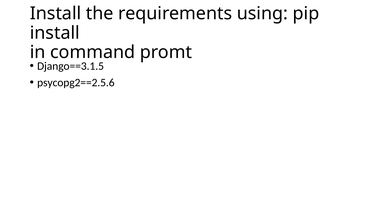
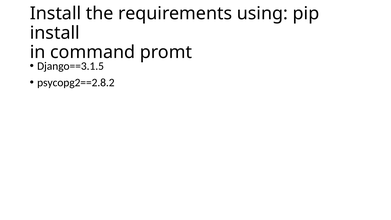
psycopg2==2.5.6: psycopg2==2.5.6 -> psycopg2==2.8.2
